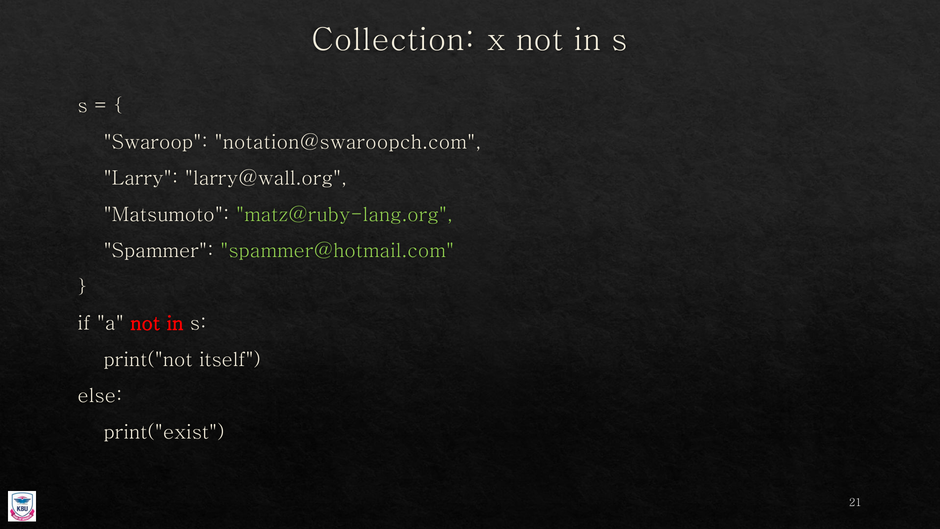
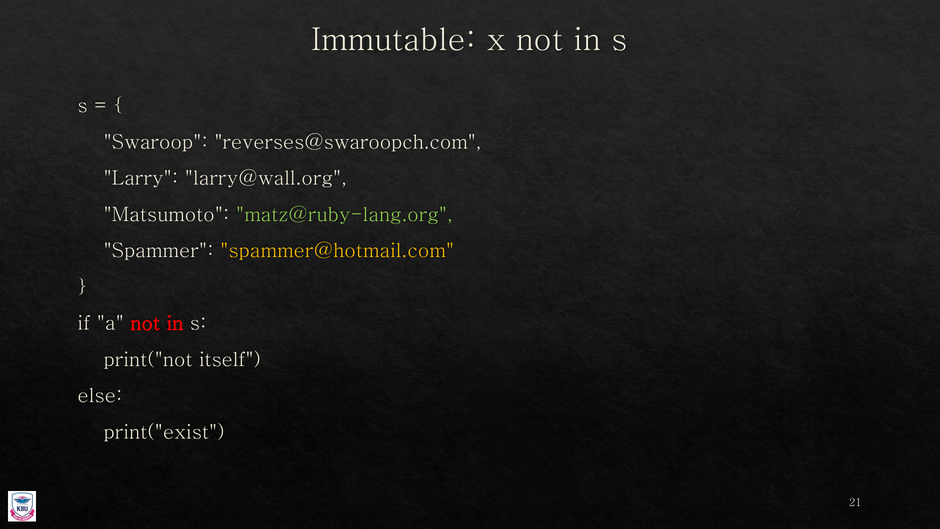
Collection: Collection -> Immutable
notation@swaroopch.com: notation@swaroopch.com -> reverses@swaroopch.com
spammer@hotmail.com colour: light green -> yellow
